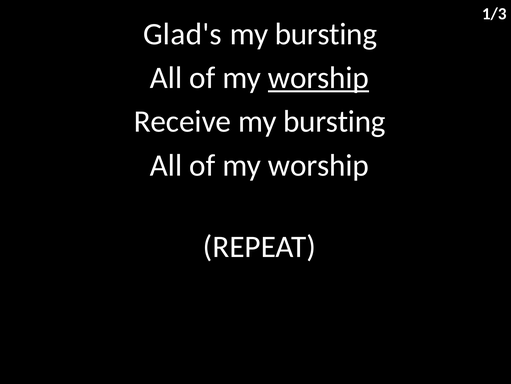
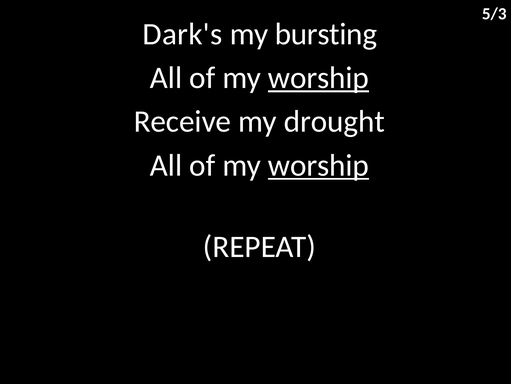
1/3: 1/3 -> 5/3
Glad's: Glad's -> Dark's
Receive my bursting: bursting -> drought
worship at (318, 165) underline: none -> present
